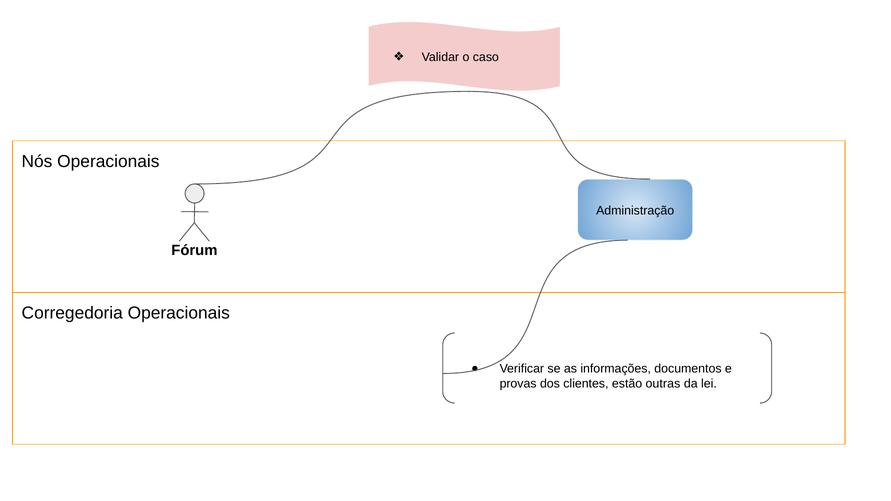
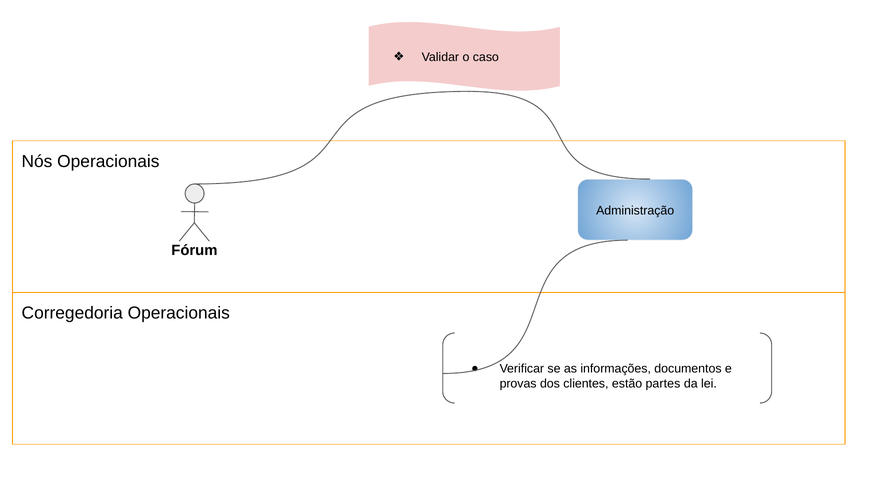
outras: outras -> partes
